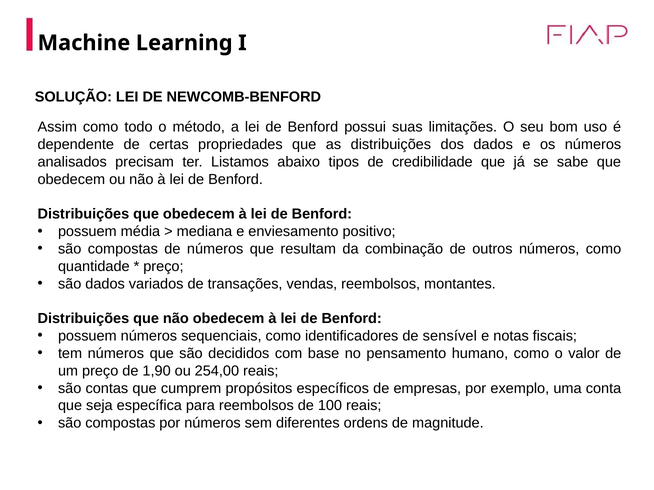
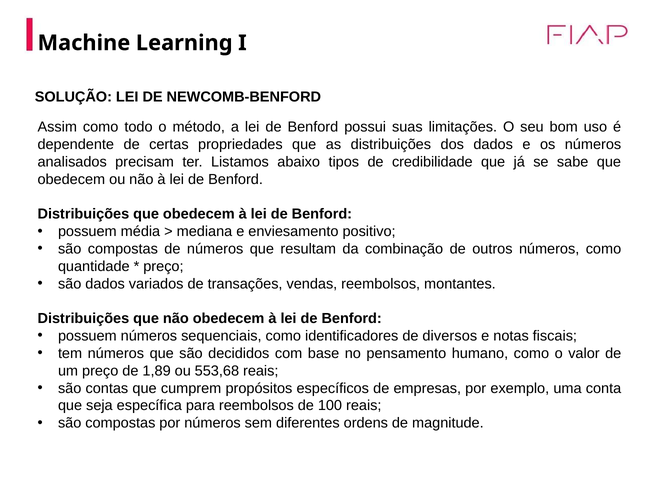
sensível: sensível -> diversos
1,90: 1,90 -> 1,89
254,00: 254,00 -> 553,68
